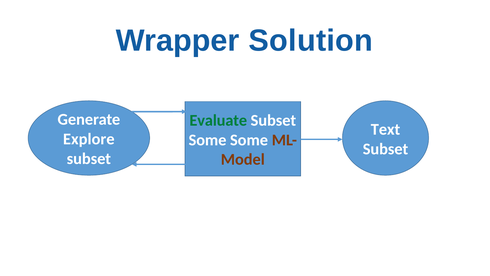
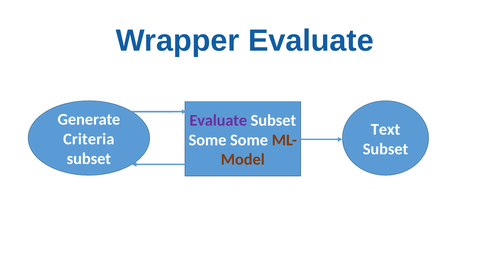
Wrapper Solution: Solution -> Evaluate
Evaluate at (218, 120) colour: green -> purple
Explore: Explore -> Criteria
